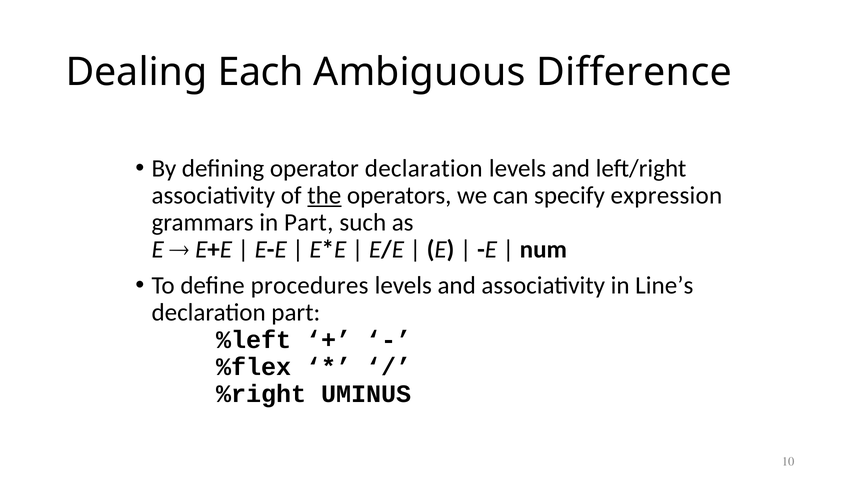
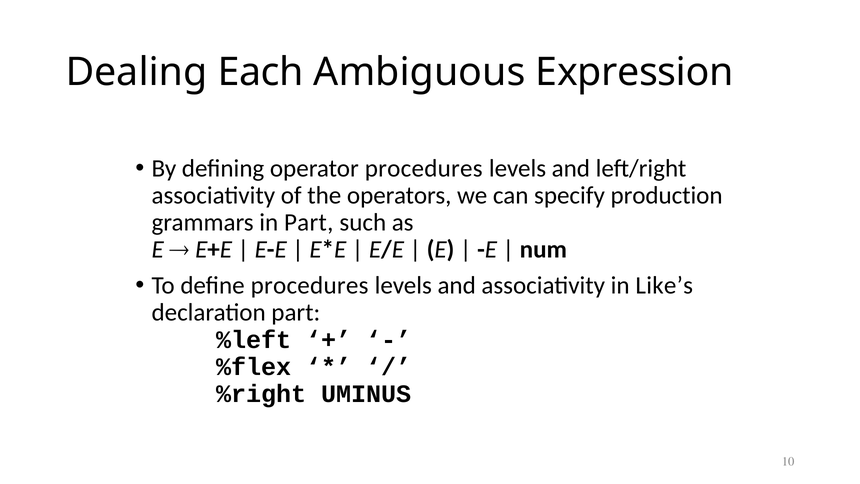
Difference: Difference -> Expression
operator declaration: declaration -> procedures
the underline: present -> none
expression: expression -> production
Line’s: Line’s -> Like’s
